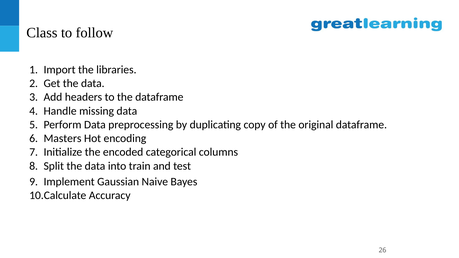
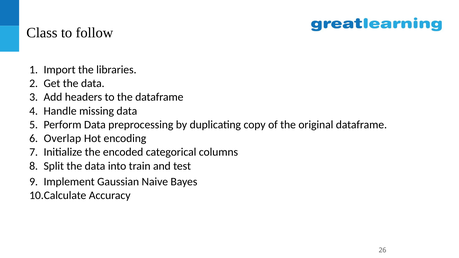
Masters: Masters -> Overlap
